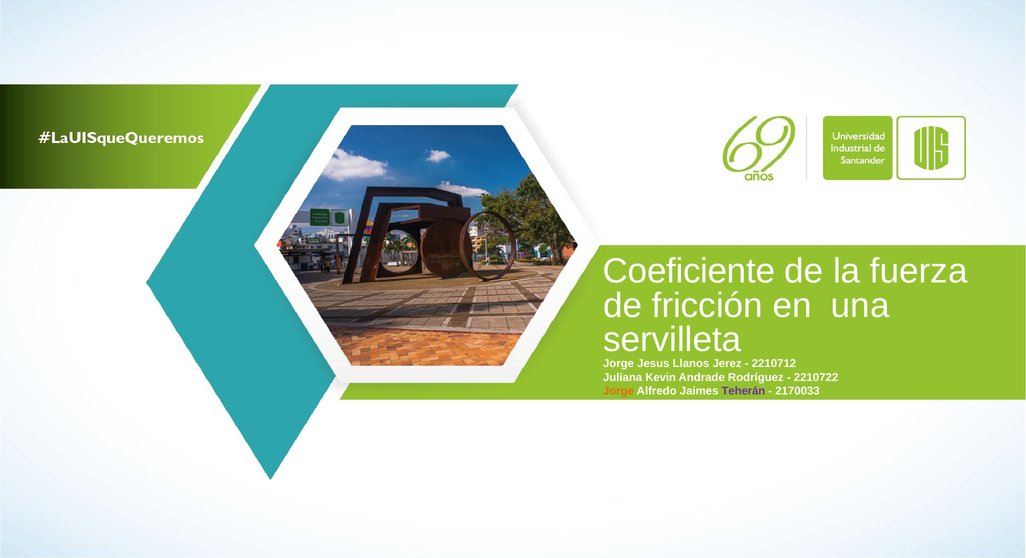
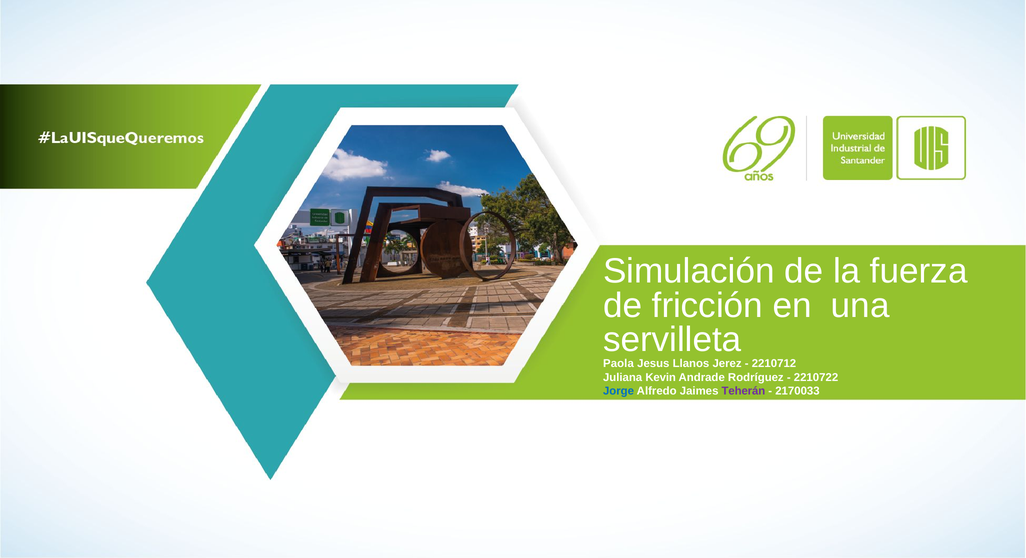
Coeficiente: Coeficiente -> Simulación
Jorge at (619, 364): Jorge -> Paola
Jorge at (619, 391) colour: orange -> blue
